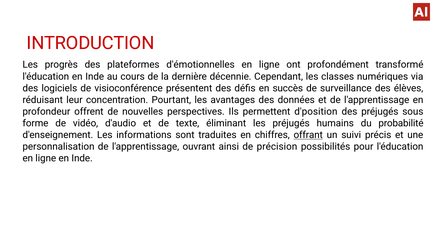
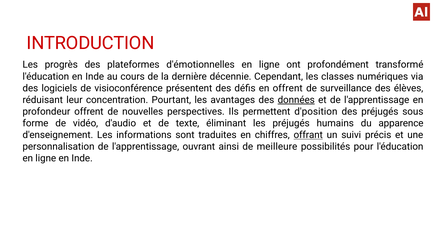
en succès: succès -> offrent
données underline: none -> present
probabilité: probabilité -> apparence
précision: précision -> meilleure
